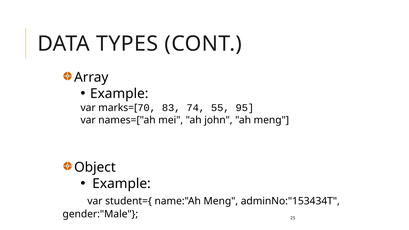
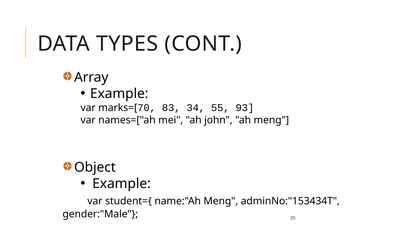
74: 74 -> 34
95: 95 -> 93
